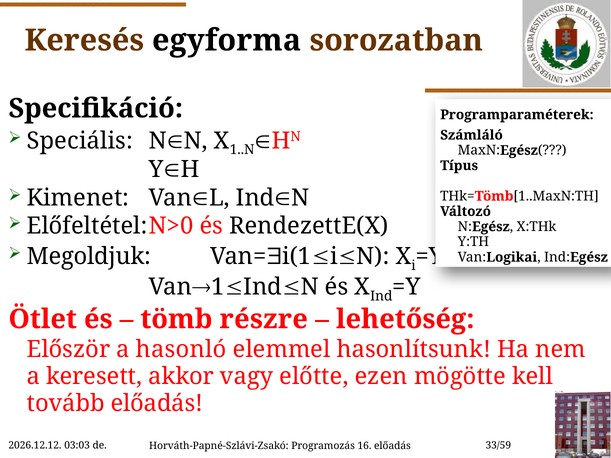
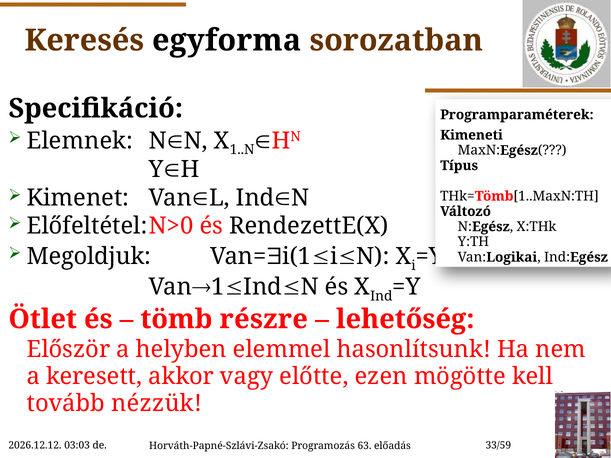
Számláló: Számláló -> Kimeneti
Speciális: Speciális -> Elemnek
hasonló: hasonló -> helyben
tovább előadás: előadás -> nézzük
16: 16 -> 63
